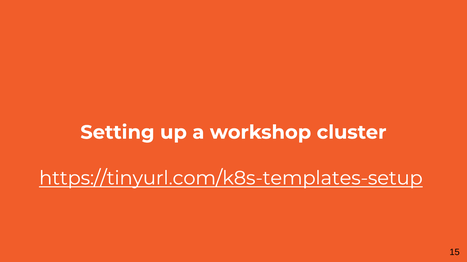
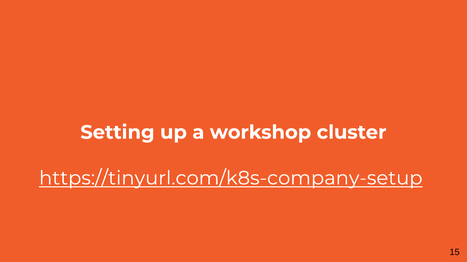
https://tinyurl.com/k8s-templates-setup: https://tinyurl.com/k8s-templates-setup -> https://tinyurl.com/k8s-company-setup
